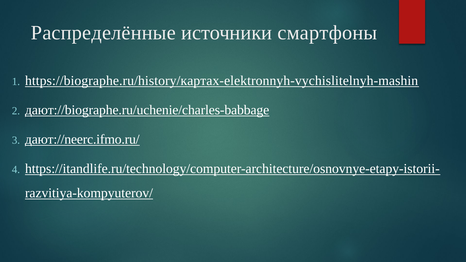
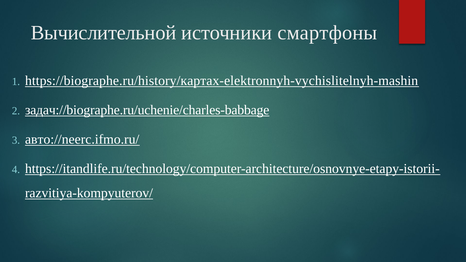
Распределённые: Распределённые -> Вычислительной
дают://biographe.ru/uchenie/charles-babbage: дают://biographe.ru/uchenie/charles-babbage -> задач://biographe.ru/uchenie/charles-babbage
дают://neerc.ifmo.ru/: дают://neerc.ifmo.ru/ -> авто://neerc.ifmo.ru/
